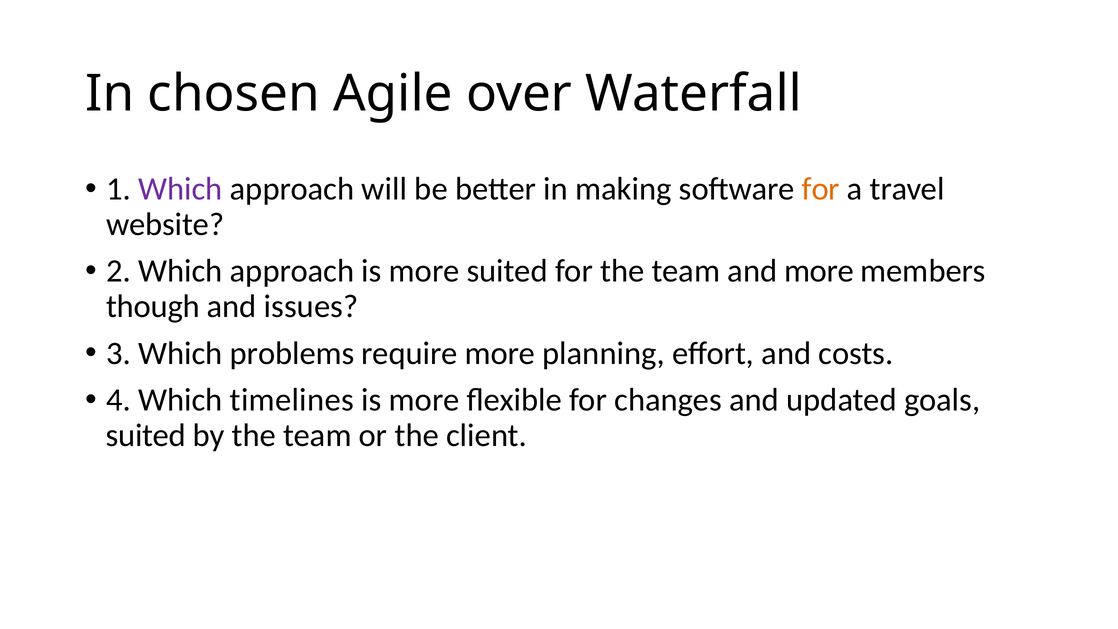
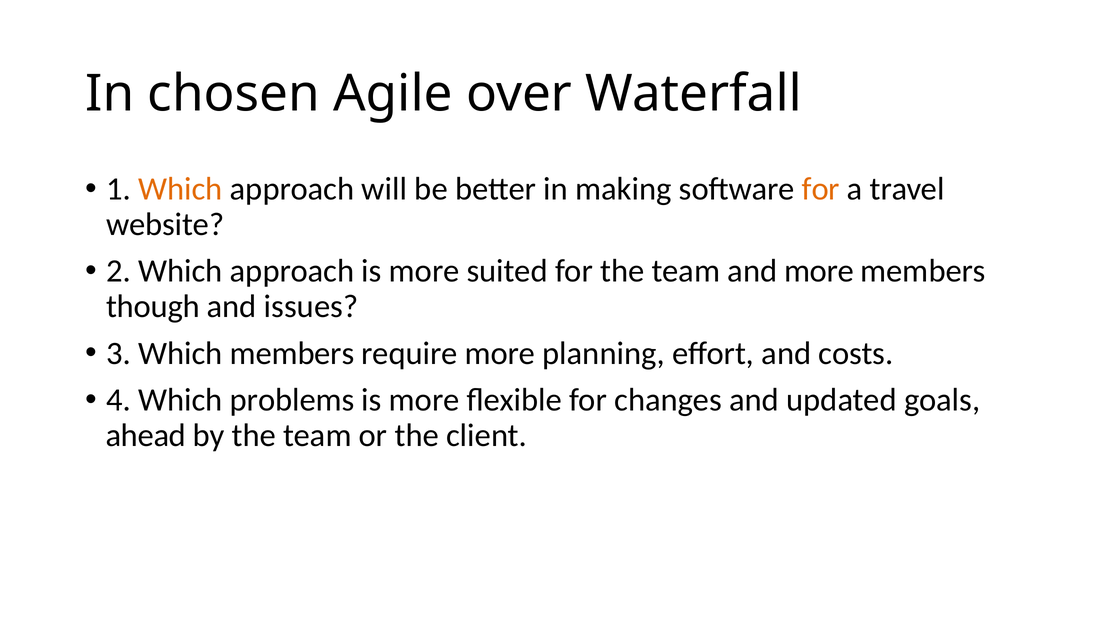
Which at (180, 189) colour: purple -> orange
Which problems: problems -> members
timelines: timelines -> problems
suited at (146, 435): suited -> ahead
